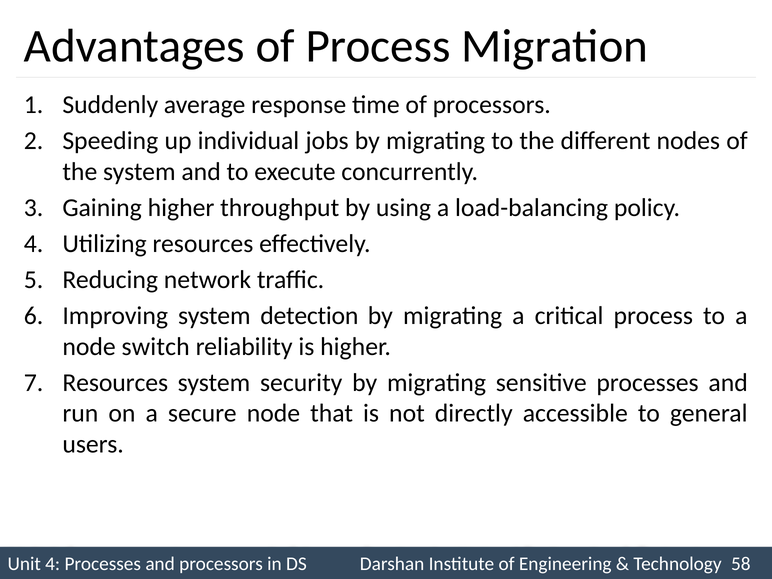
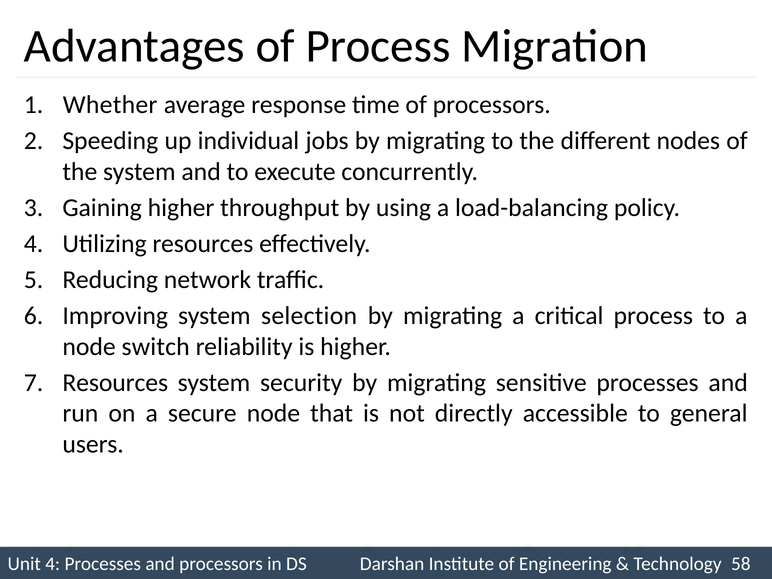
Suddenly: Suddenly -> Whether
detection: detection -> selection
